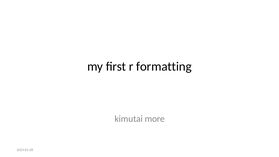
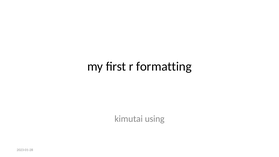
more: more -> using
